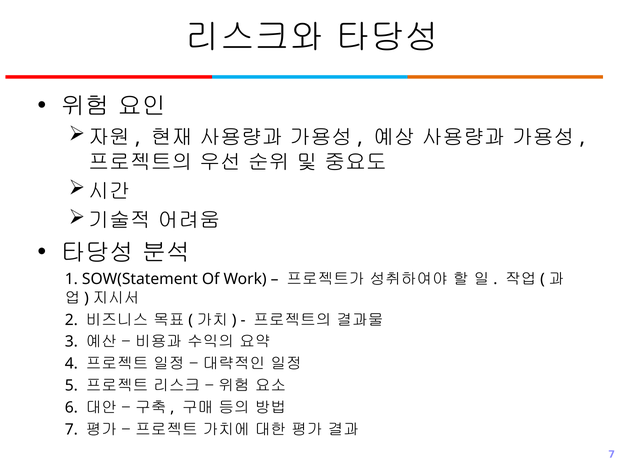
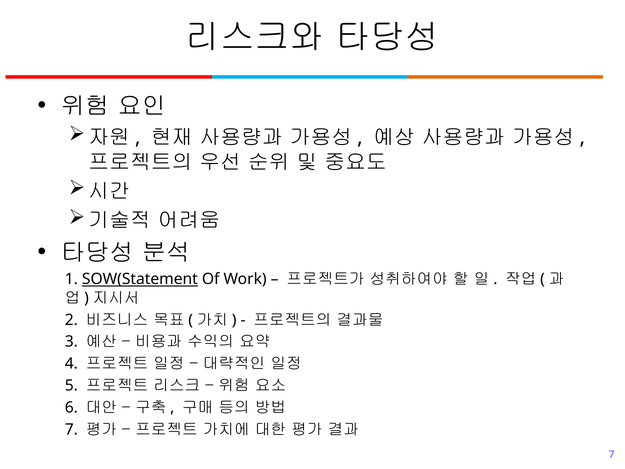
SOW(Statement underline: none -> present
